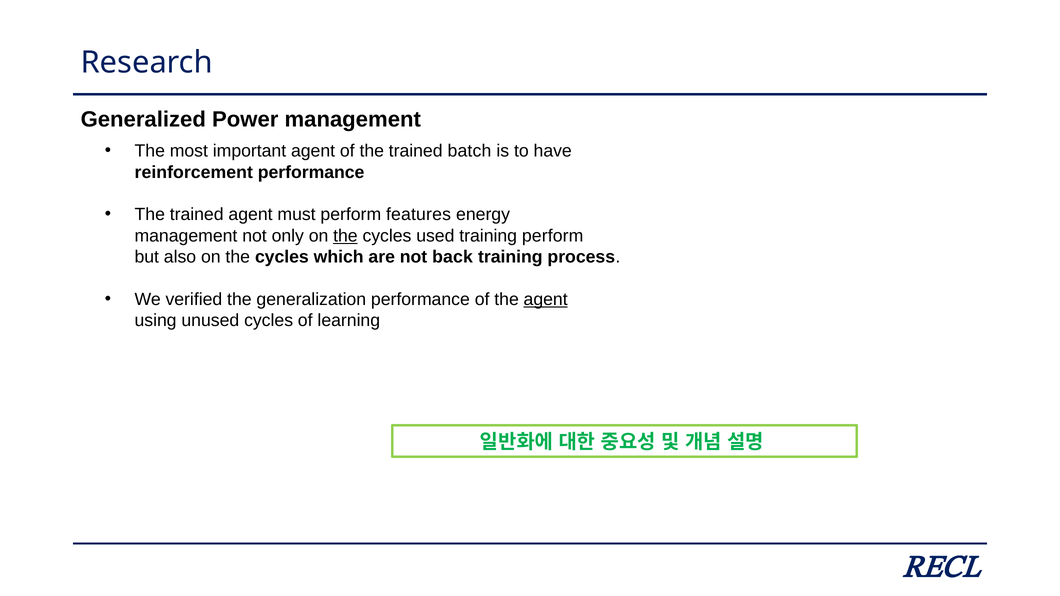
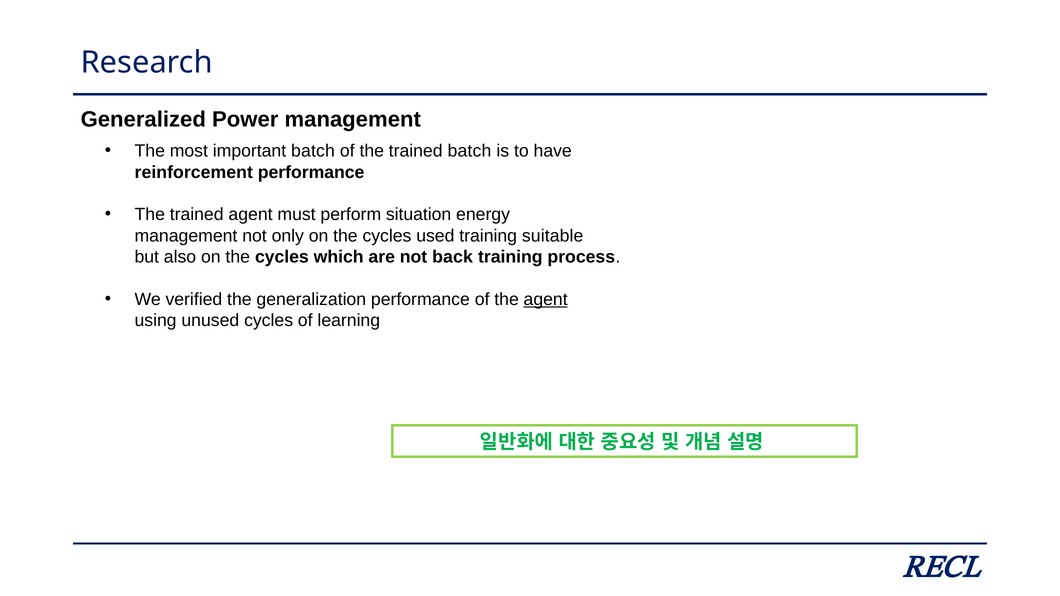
important agent: agent -> batch
features: features -> situation
the at (345, 236) underline: present -> none
training perform: perform -> suitable
